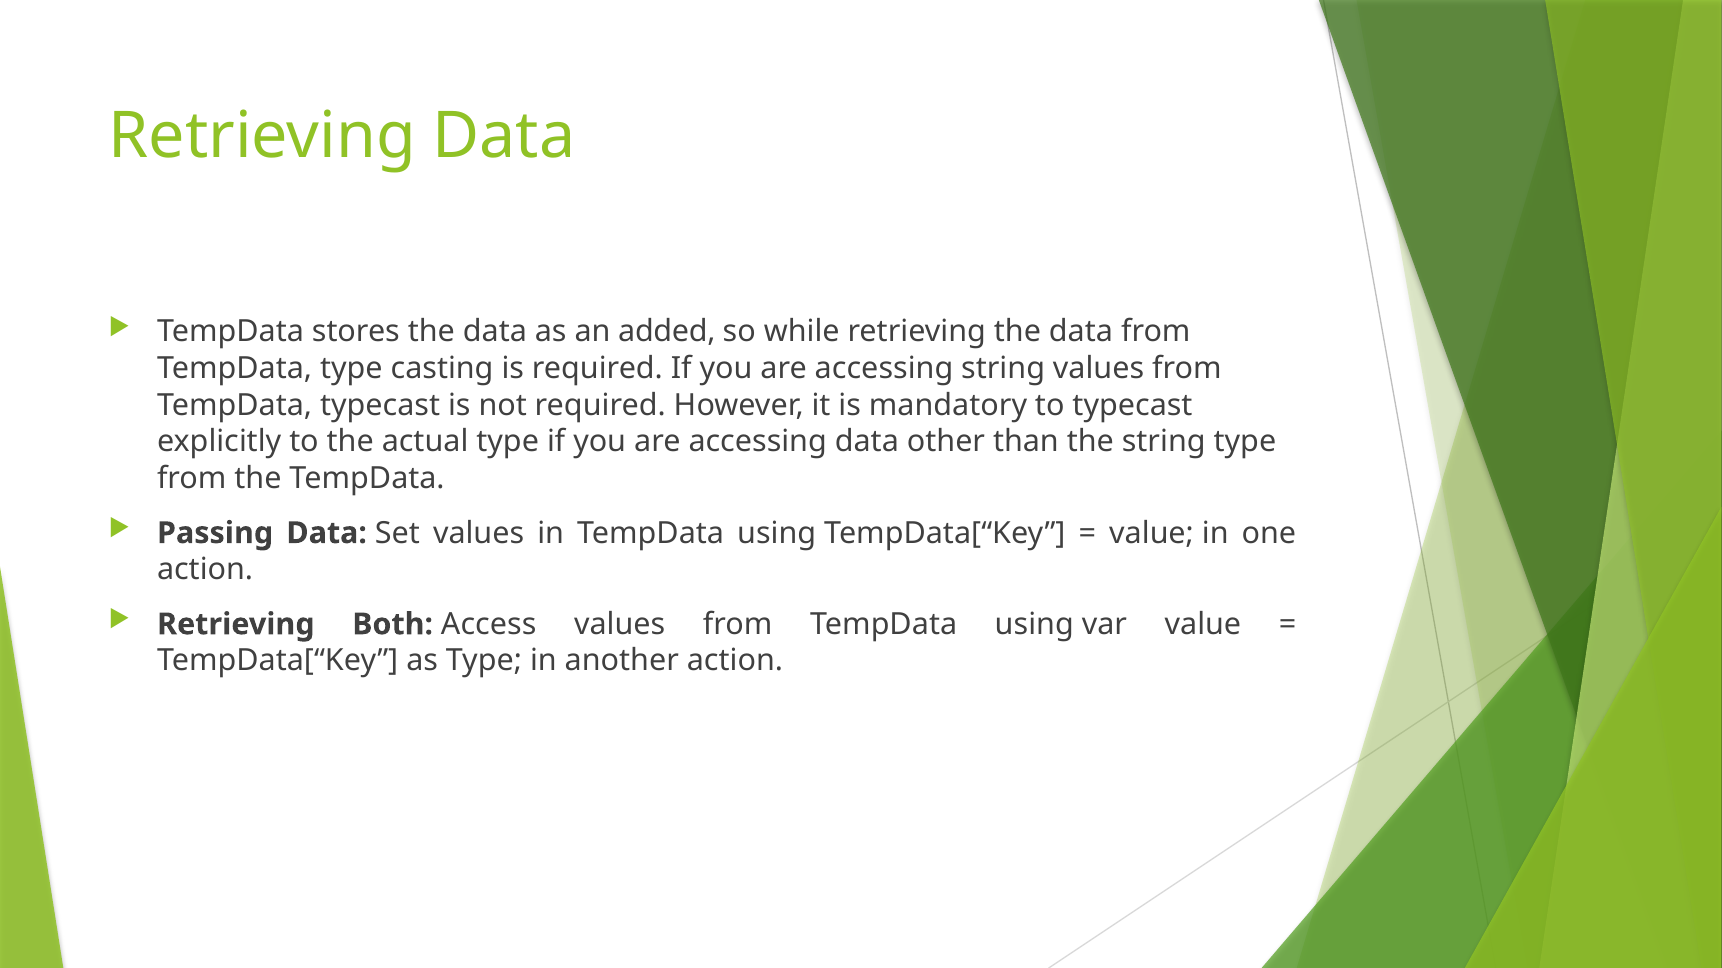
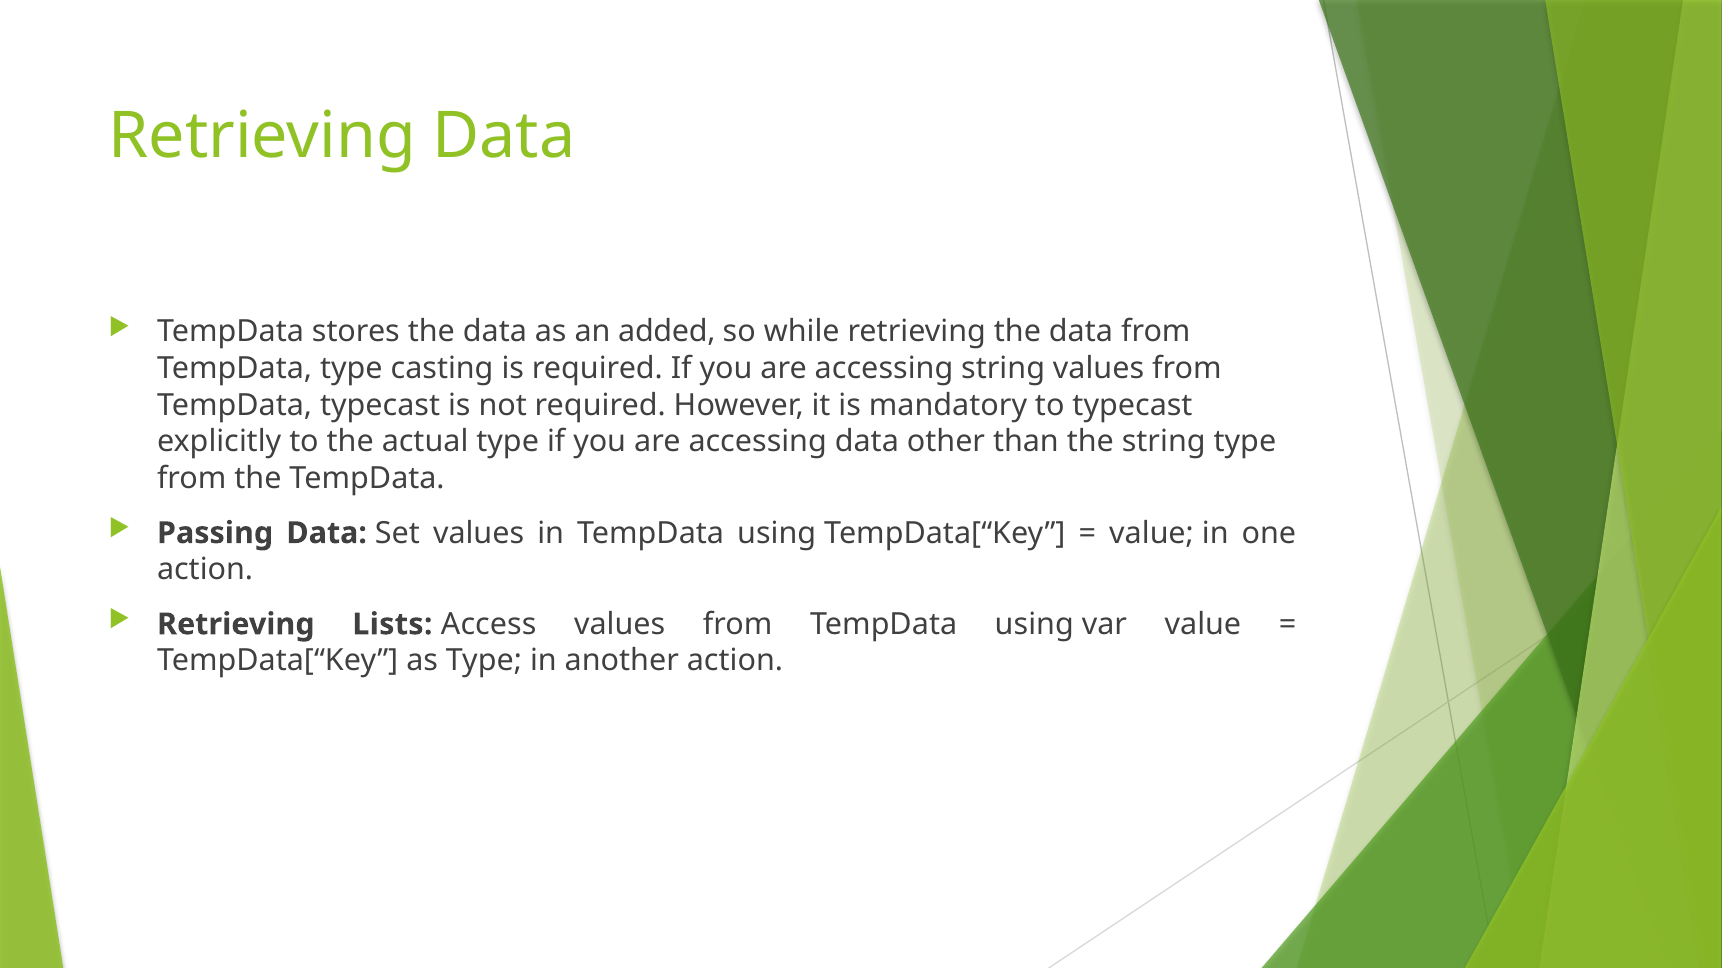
Both: Both -> Lists
